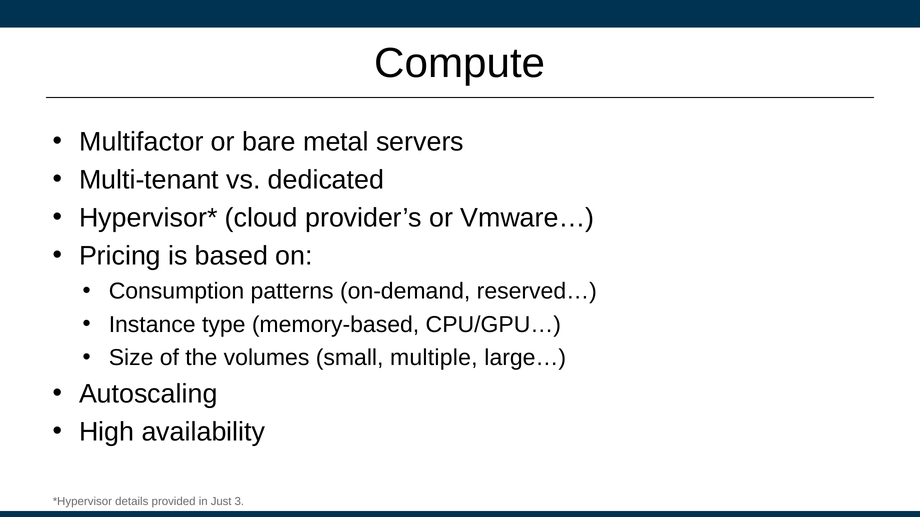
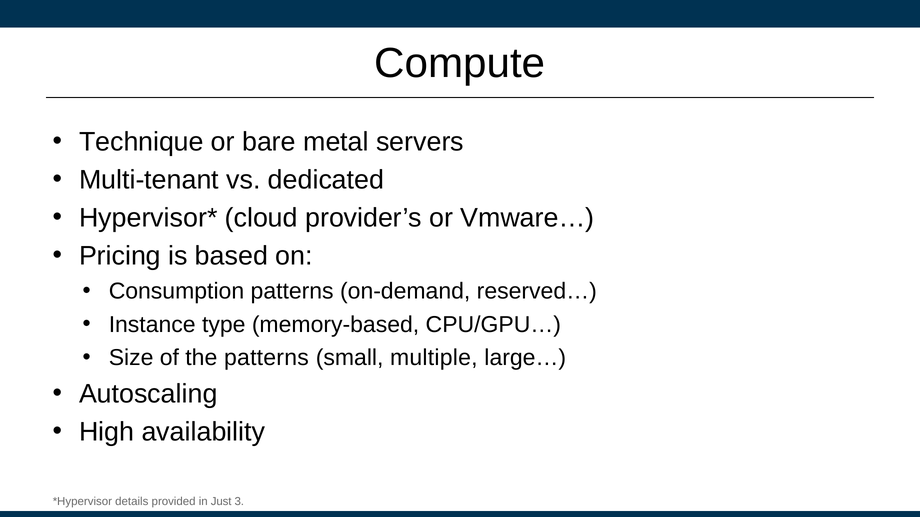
Multifactor: Multifactor -> Technique
the volumes: volumes -> patterns
